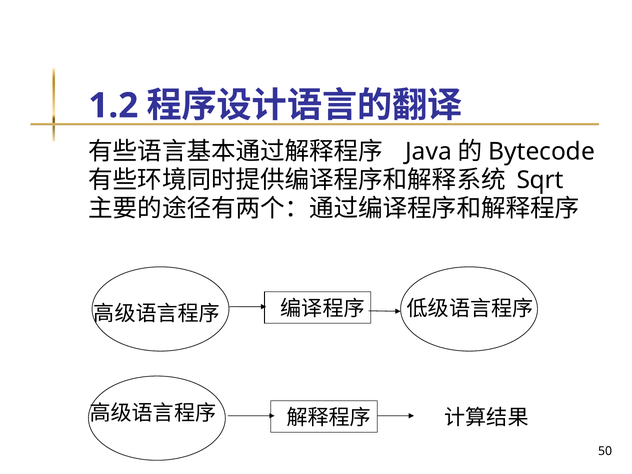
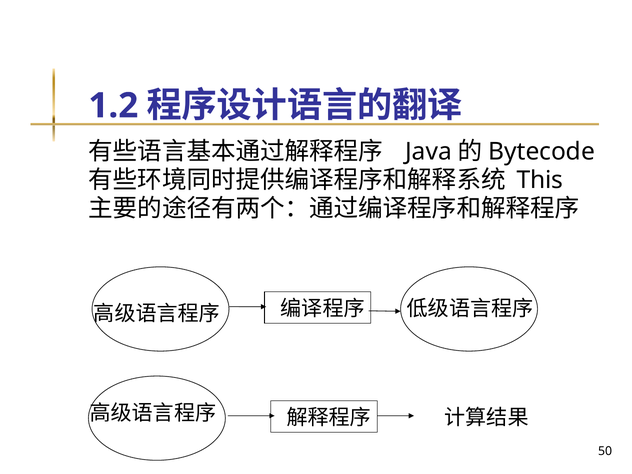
Sqrt: Sqrt -> This
